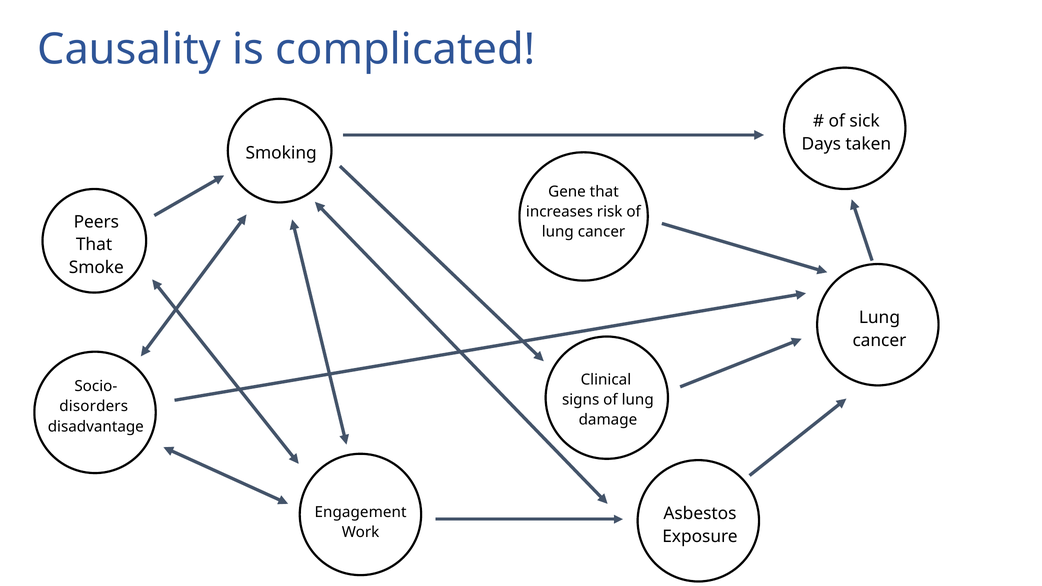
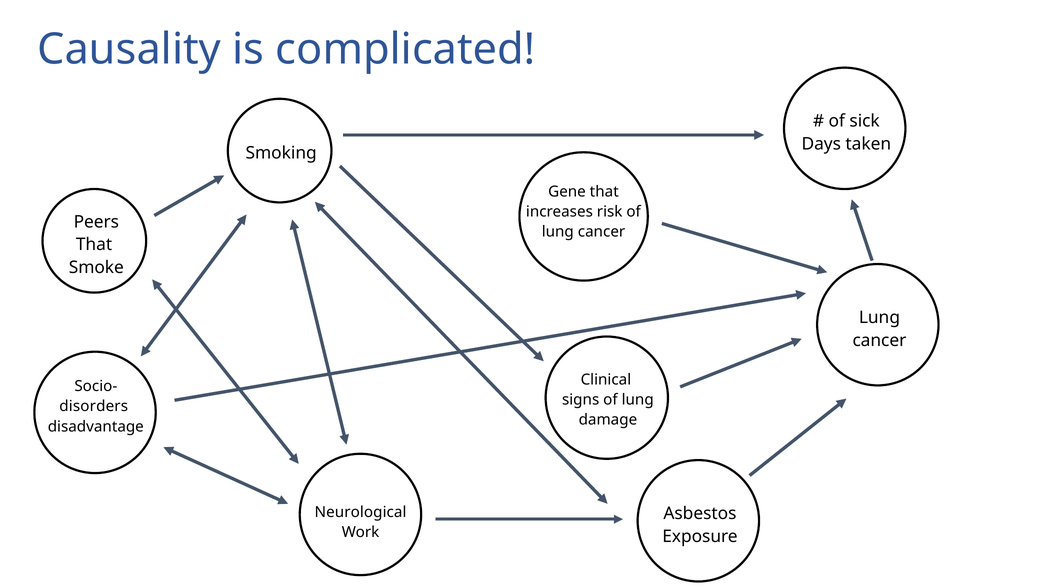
Engagement: Engagement -> Neurological
